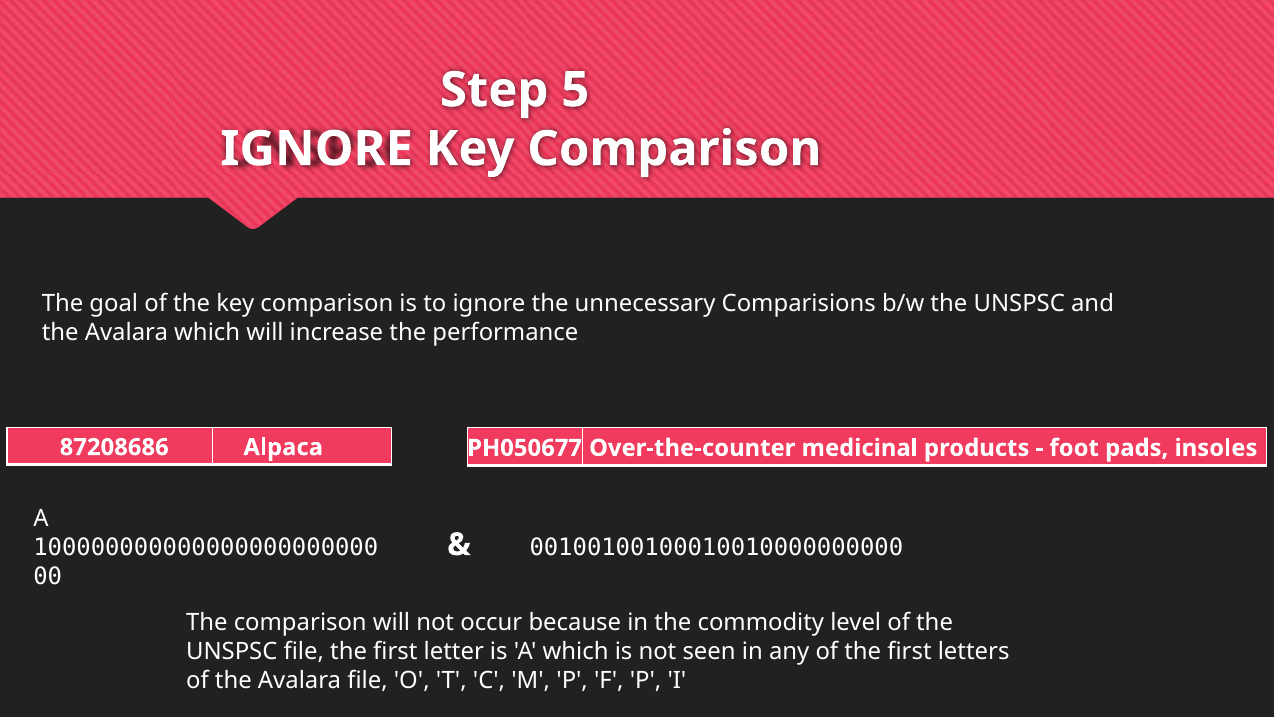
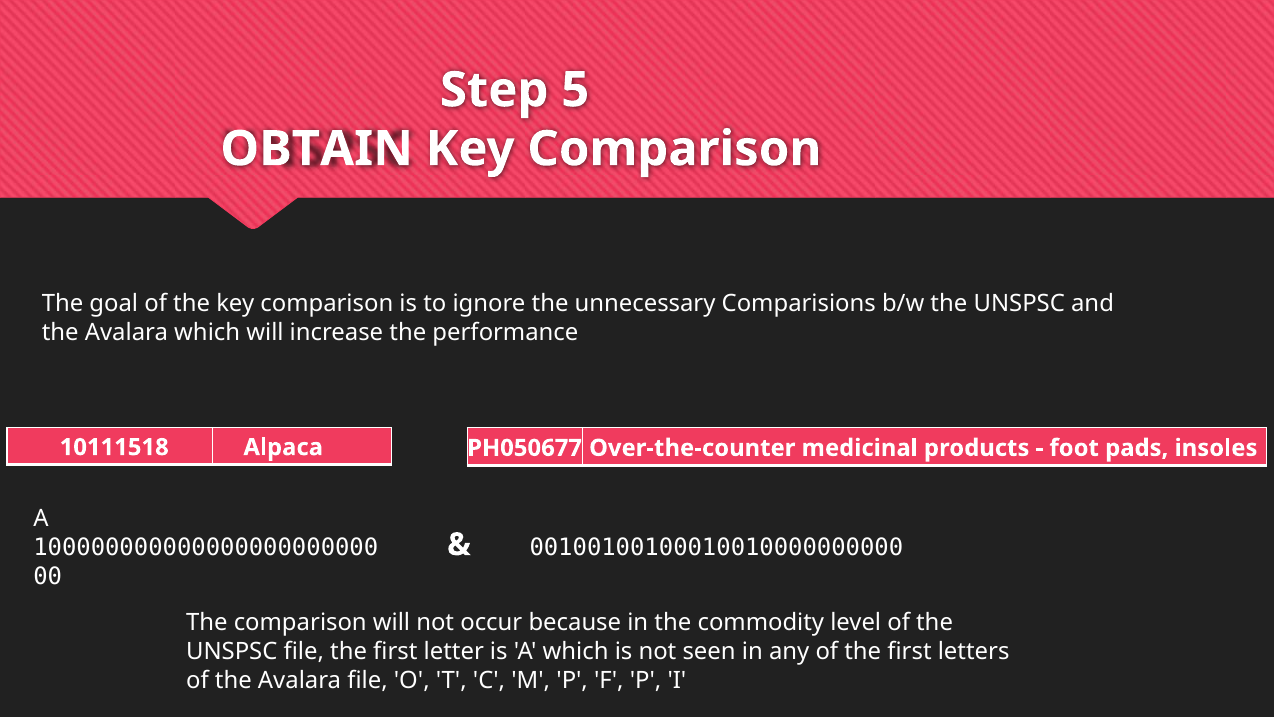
IGNORE at (317, 149): IGNORE -> OBTAIN
87208686: 87208686 -> 10111518
